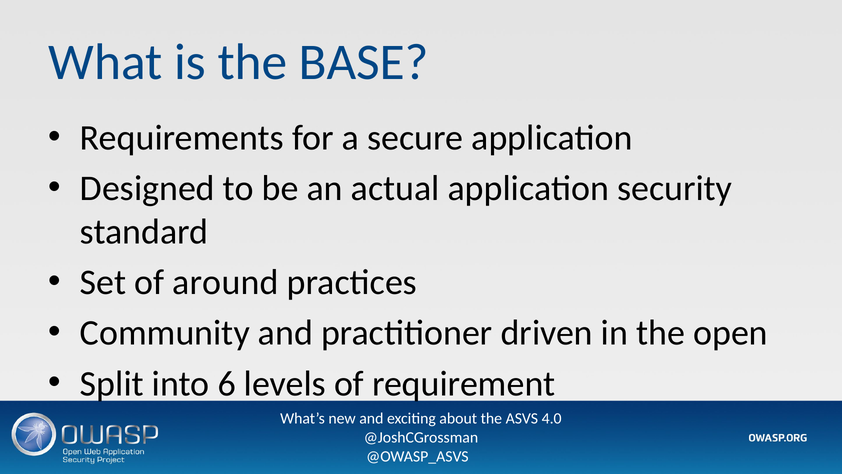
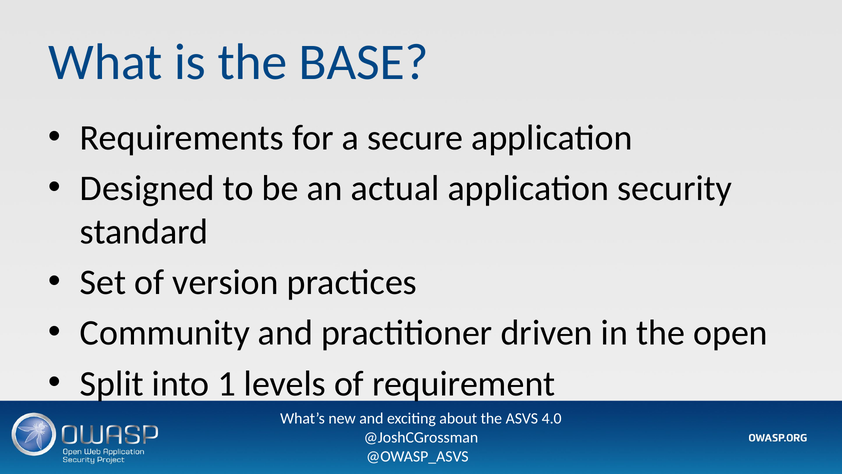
around: around -> version
6: 6 -> 1
